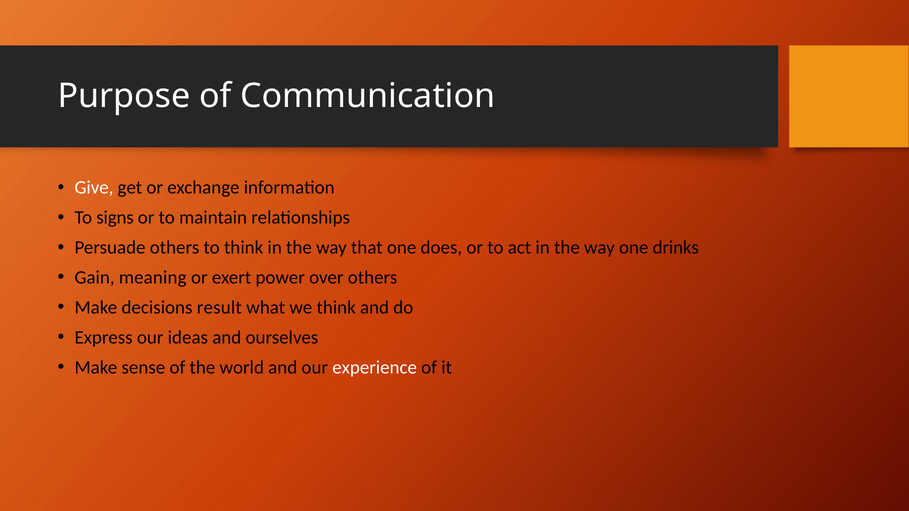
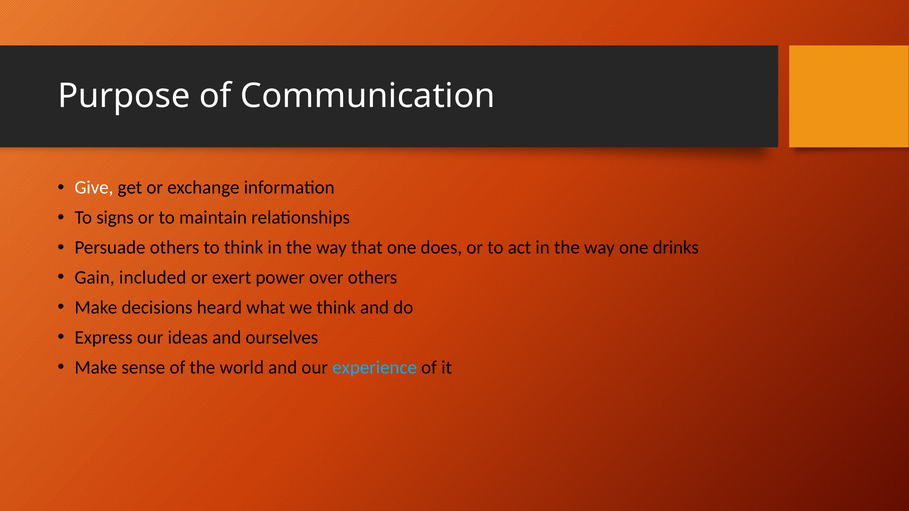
meaning: meaning -> included
result: result -> heard
experience colour: white -> light blue
